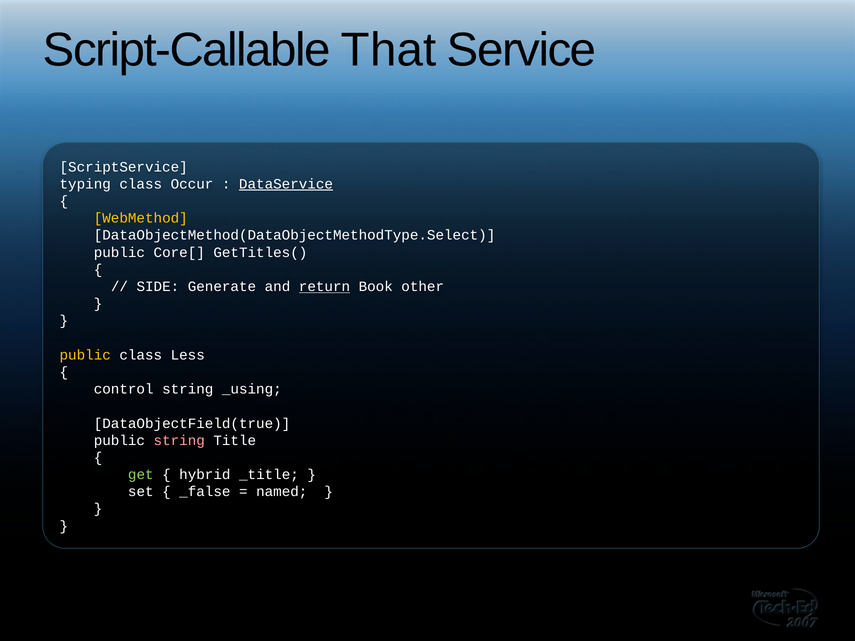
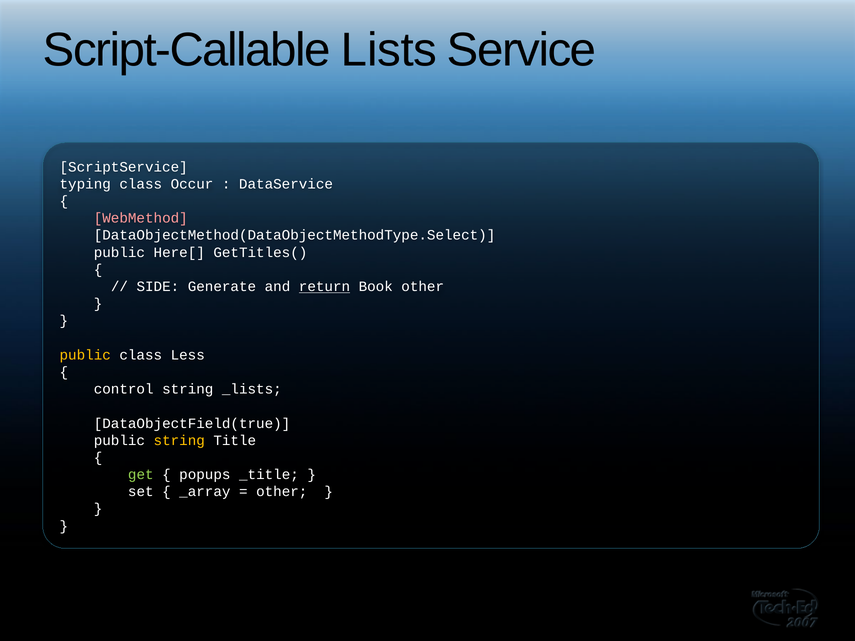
That: That -> Lists
DataService underline: present -> none
WebMethod colour: yellow -> pink
Core[: Core[ -> Here[
_using: _using -> _lists
string at (179, 441) colour: pink -> yellow
hybrid: hybrid -> popups
_false: _false -> _array
named at (282, 492): named -> other
